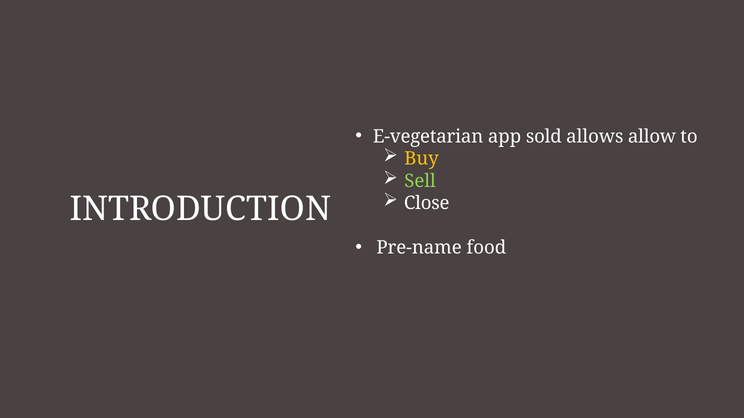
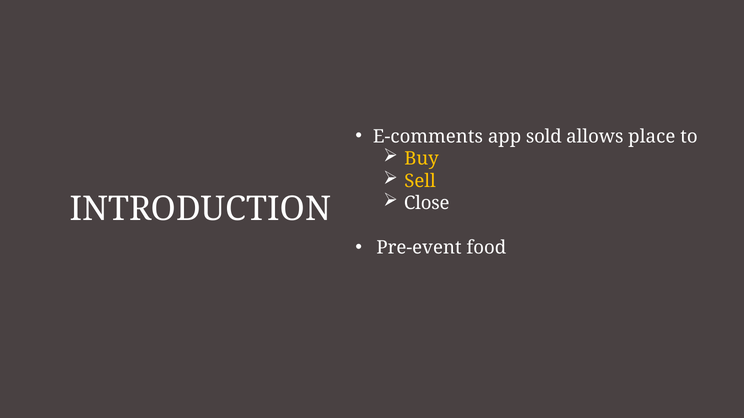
E-vegetarian: E-vegetarian -> E-comments
allow: allow -> place
Sell colour: light green -> yellow
Pre-name: Pre-name -> Pre-event
